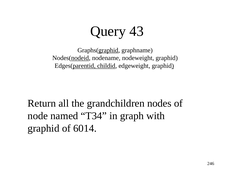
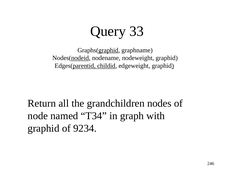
43: 43 -> 33
6014: 6014 -> 9234
